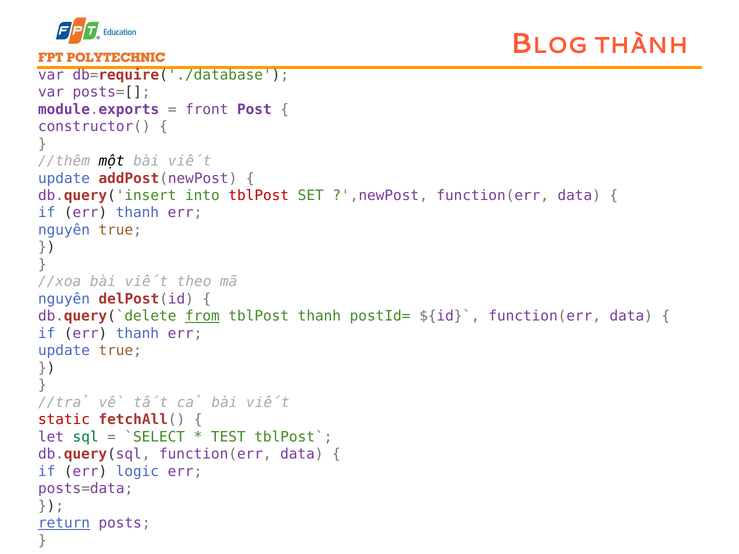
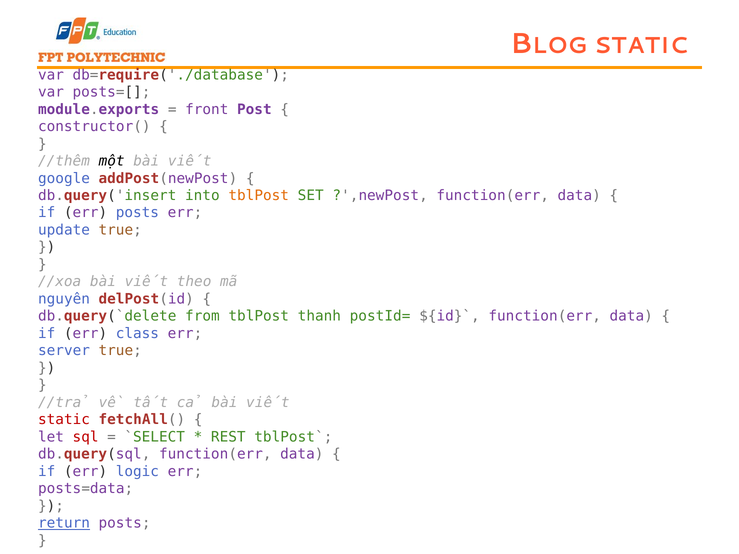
THÀNH at (641, 46): THÀNH -> STATIC
update at (64, 178): update -> google
tblPost at (259, 196) colour: red -> orange
thanh at (137, 213): thanh -> posts
nguyên at (64, 230): nguyên -> update
from underline: present -> none
thanh at (137, 334): thanh -> class
update at (64, 351): update -> server
sql colour: green -> red
TEST: TEST -> REST
